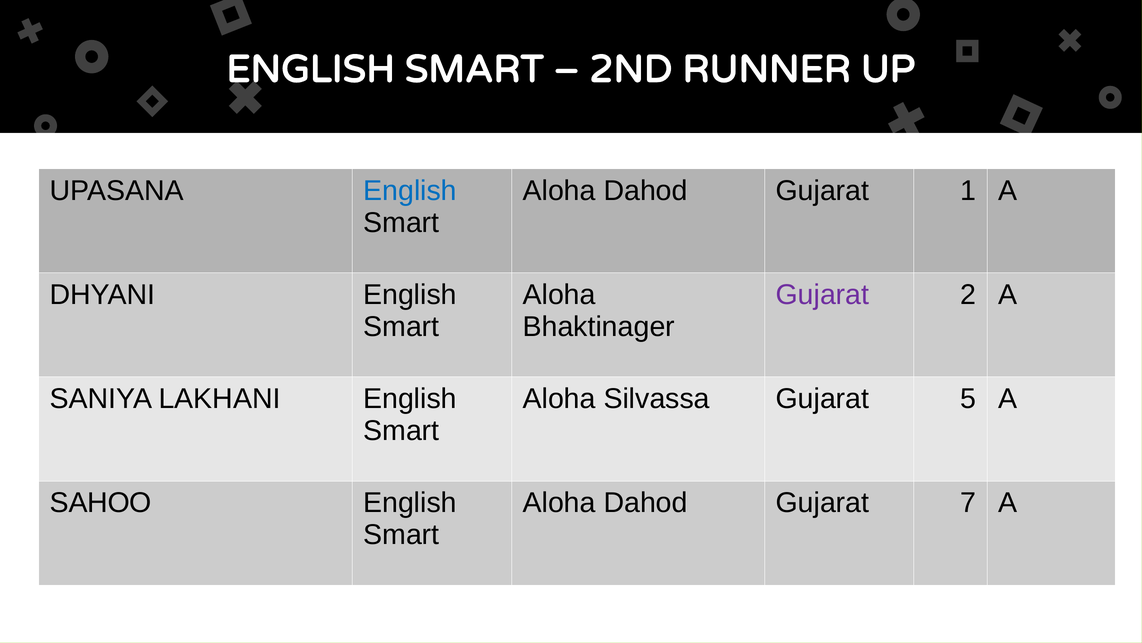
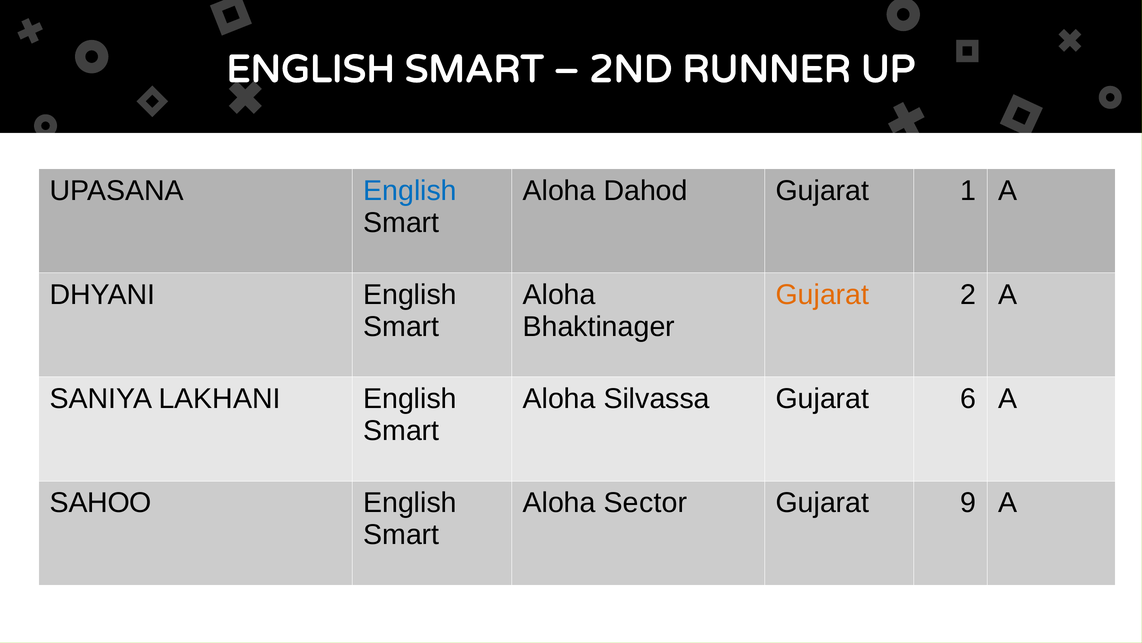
Gujarat at (823, 295) colour: purple -> orange
5: 5 -> 6
Dahod at (646, 503): Dahod -> Sector
7: 7 -> 9
